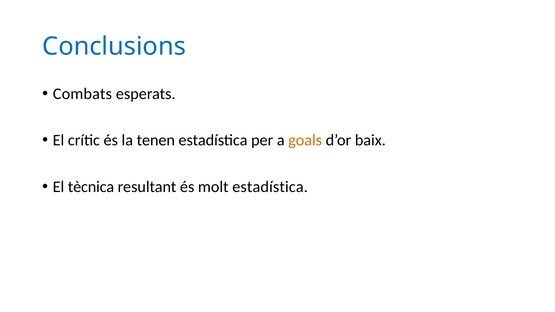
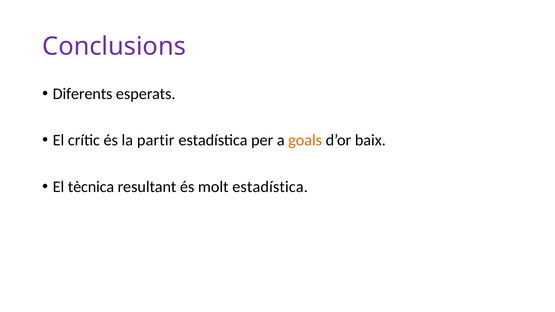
Conclusions colour: blue -> purple
Combats: Combats -> Diferents
tenen: tenen -> partir
